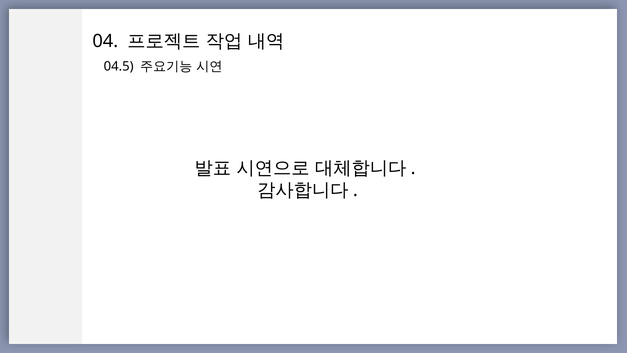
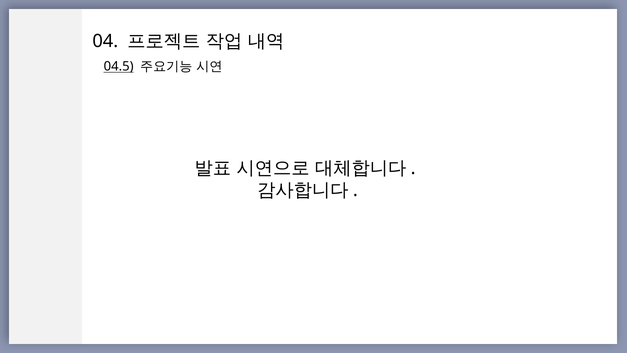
04.5 underline: none -> present
